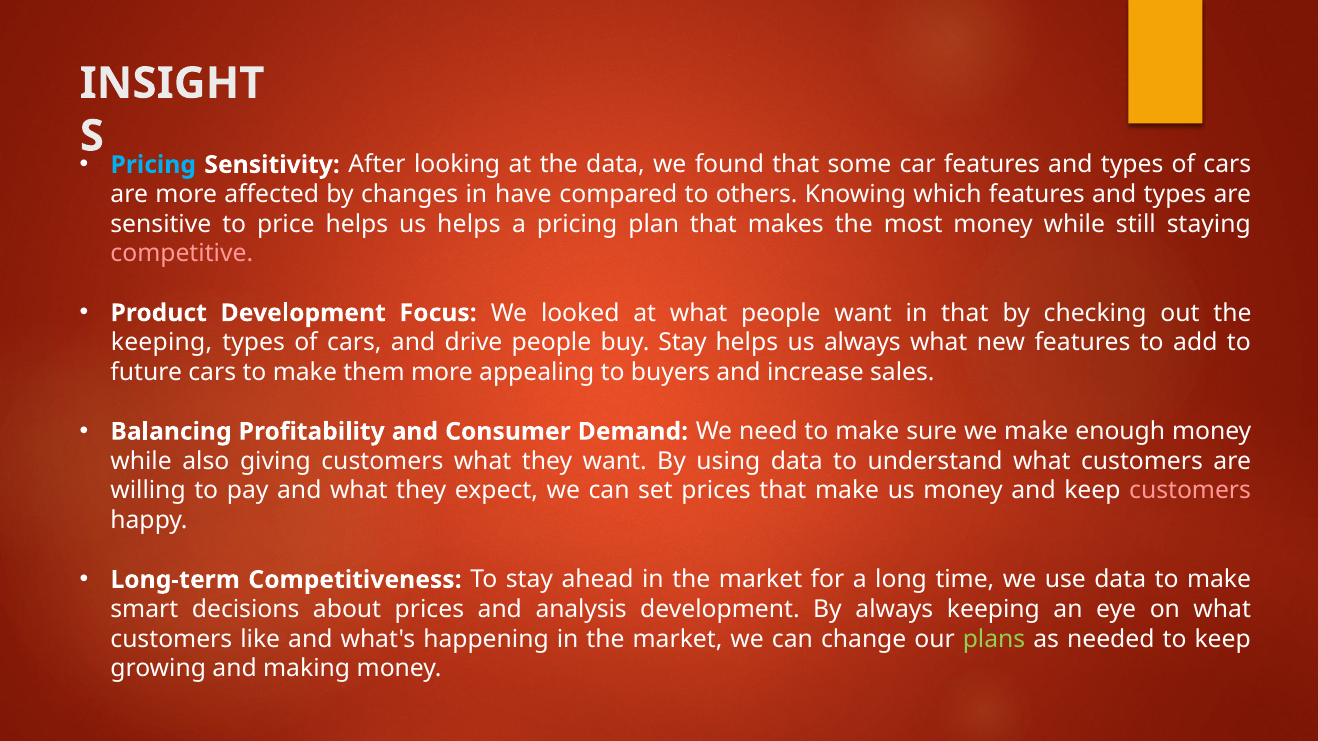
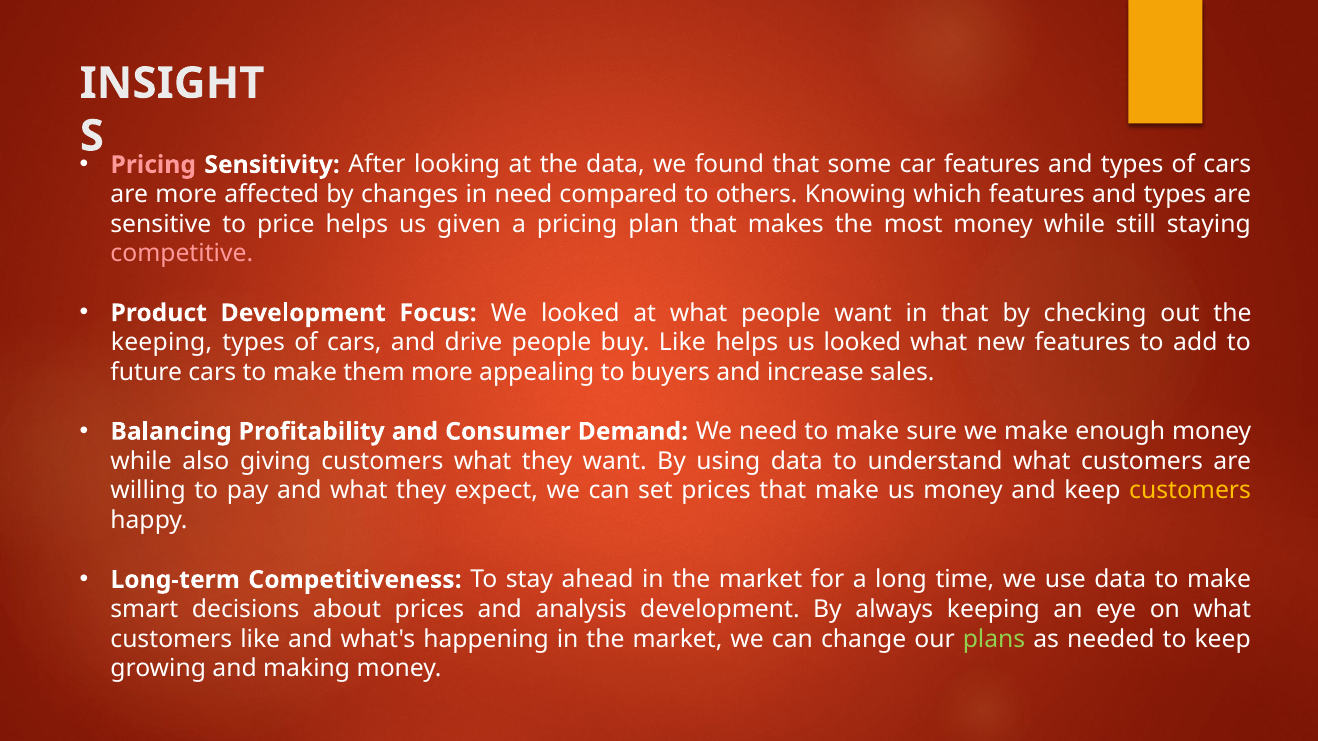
Pricing at (153, 165) colour: light blue -> pink
in have: have -> need
us helps: helps -> given
buy Stay: Stay -> Like
us always: always -> looked
customers at (1190, 491) colour: pink -> yellow
